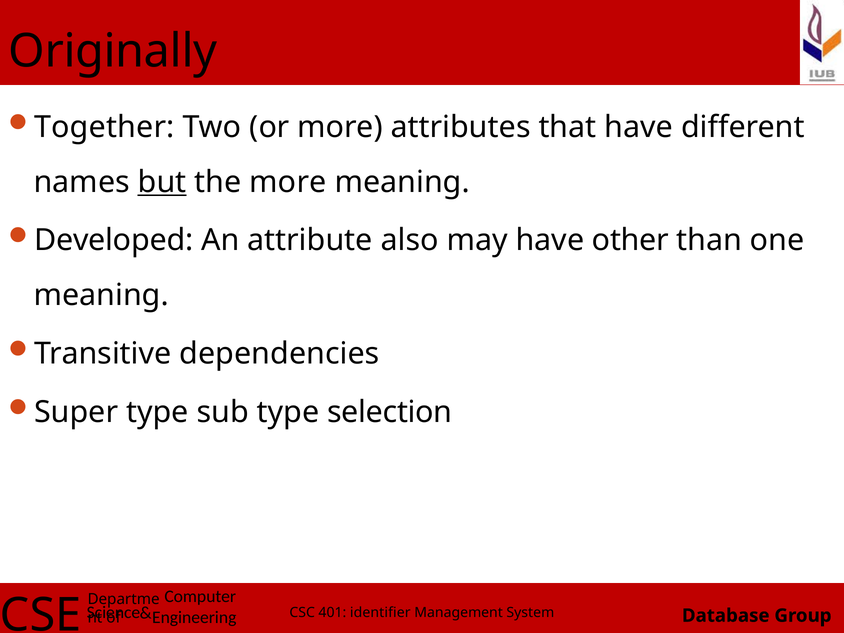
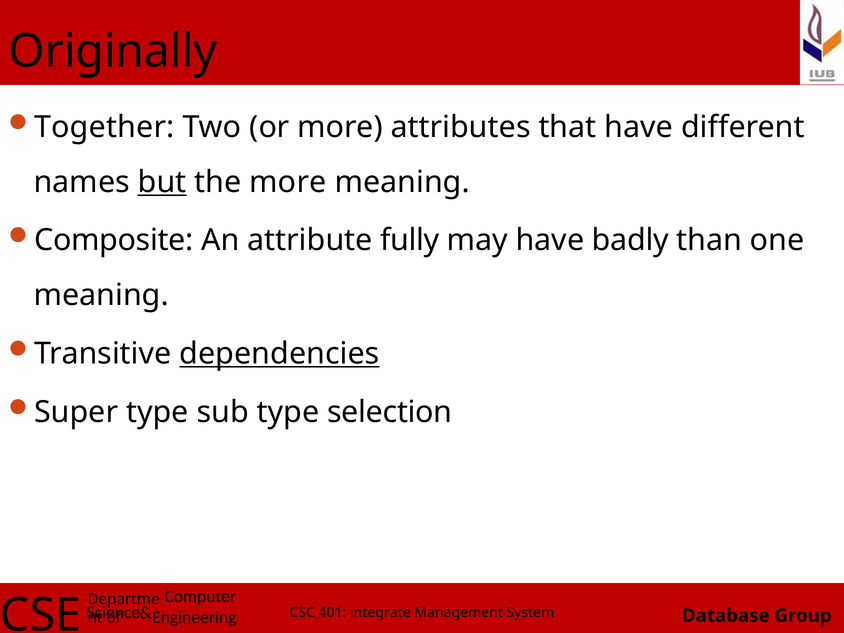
Developed: Developed -> Composite
also: also -> fully
other: other -> badly
dependencies underline: none -> present
identifier: identifier -> integrate
